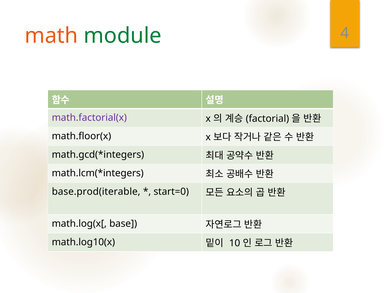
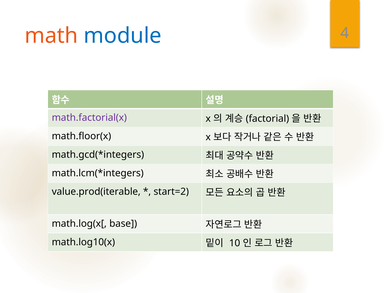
module colour: green -> blue
base.prod(iterable: base.prod(iterable -> value.prod(iterable
start=0: start=0 -> start=2
